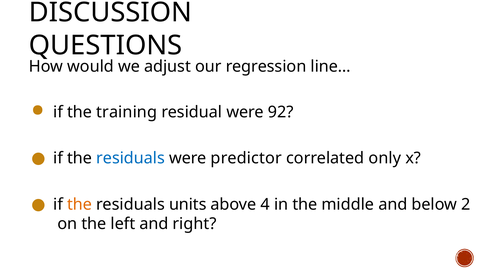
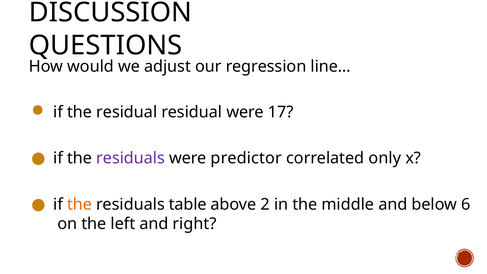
the training: training -> residual
92: 92 -> 17
residuals at (131, 158) colour: blue -> purple
units: units -> table
4: 4 -> 2
2: 2 -> 6
